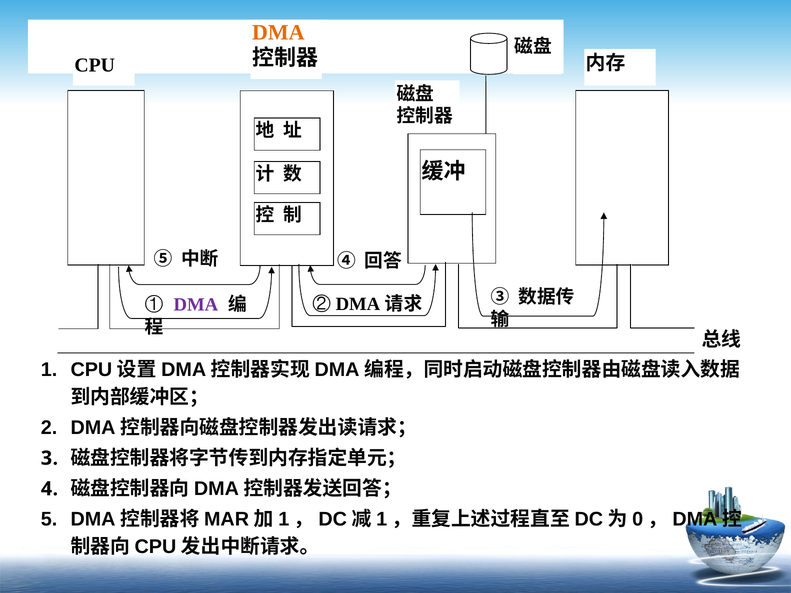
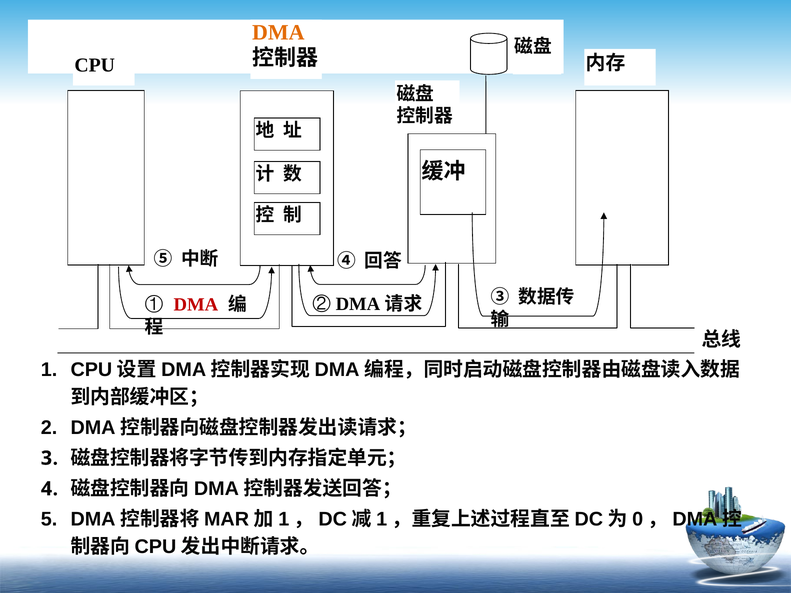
DMA at (196, 305) colour: purple -> red
